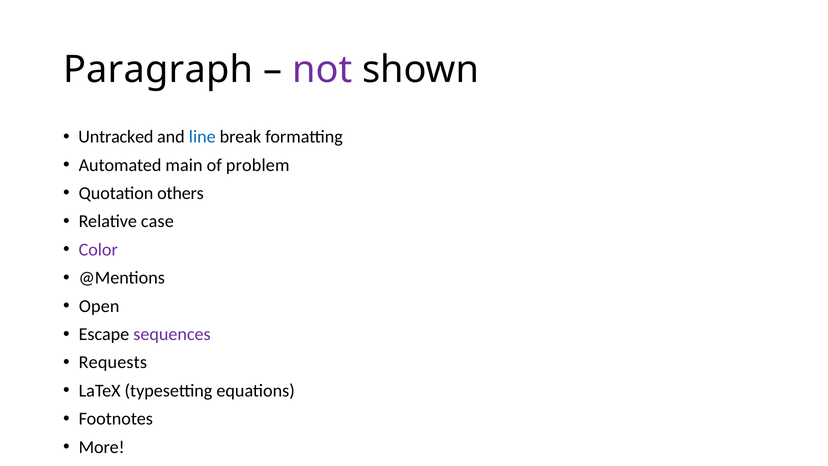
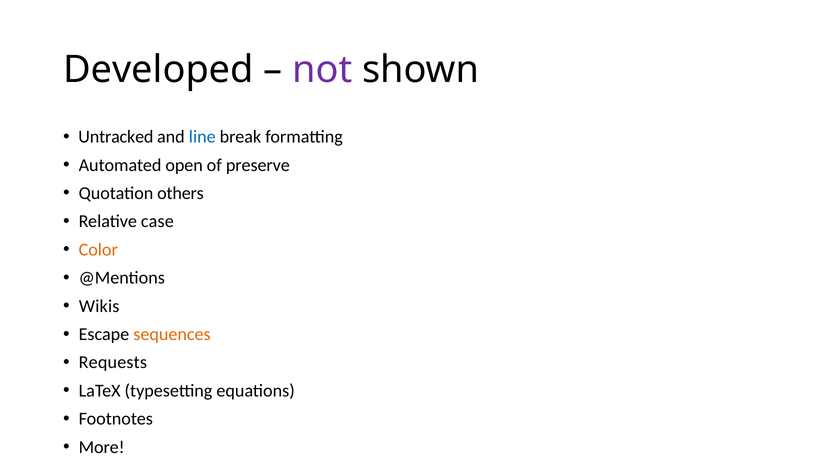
Paragraph: Paragraph -> Developed
main: main -> open
problem: problem -> preserve
Color colour: purple -> orange
Open: Open -> Wikis
sequences colour: purple -> orange
